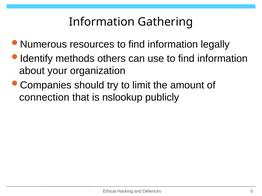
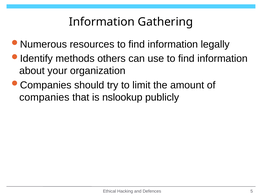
connection: connection -> companies
